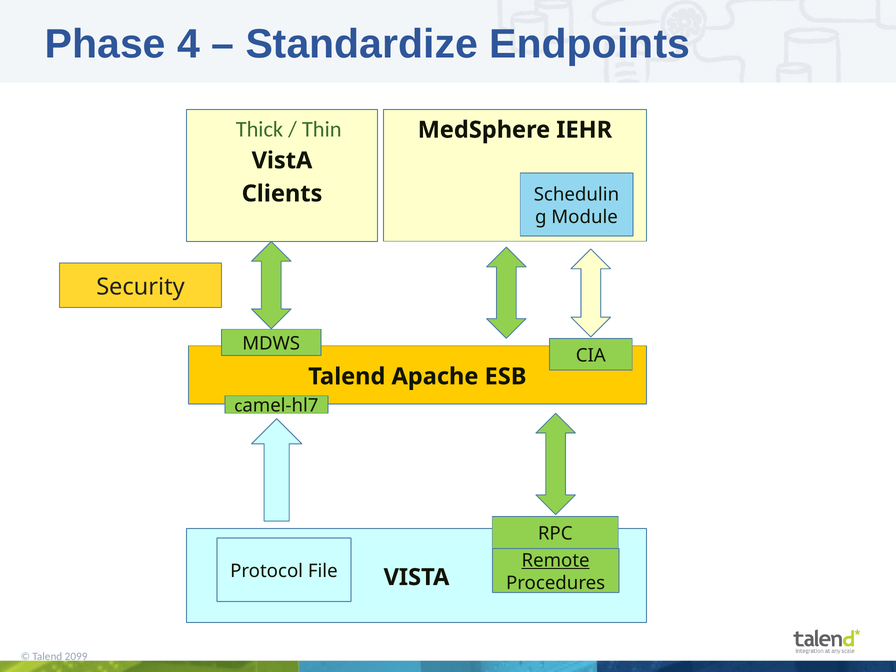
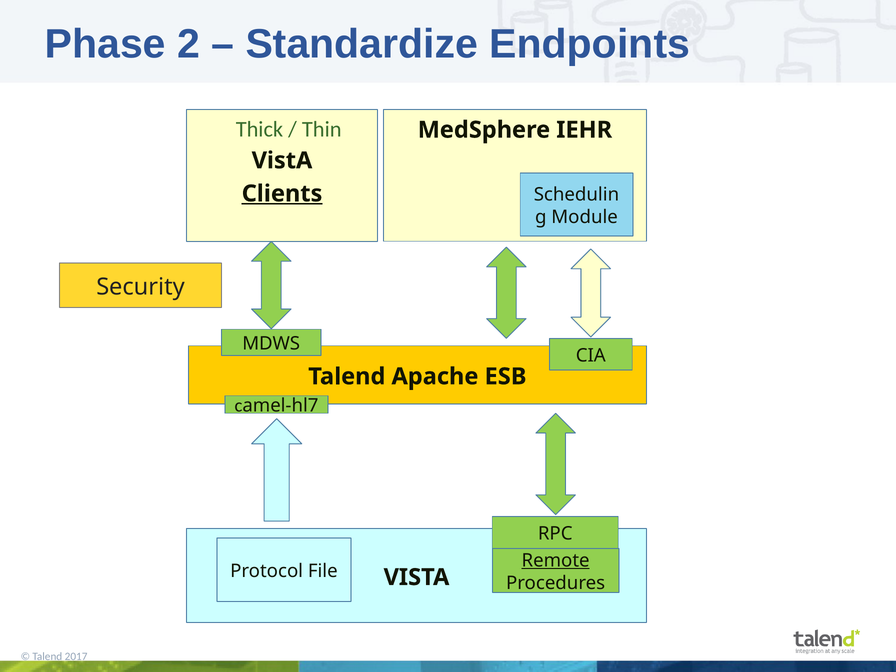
4: 4 -> 2
Clients underline: none -> present
2099: 2099 -> 2017
